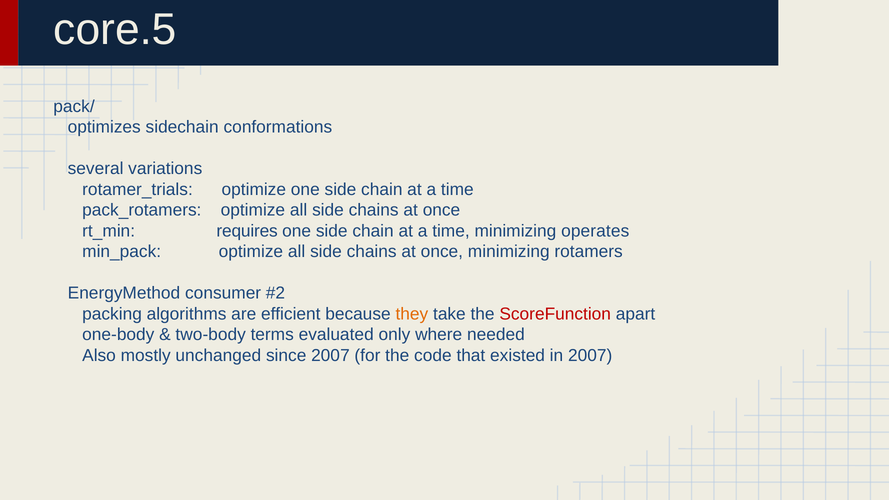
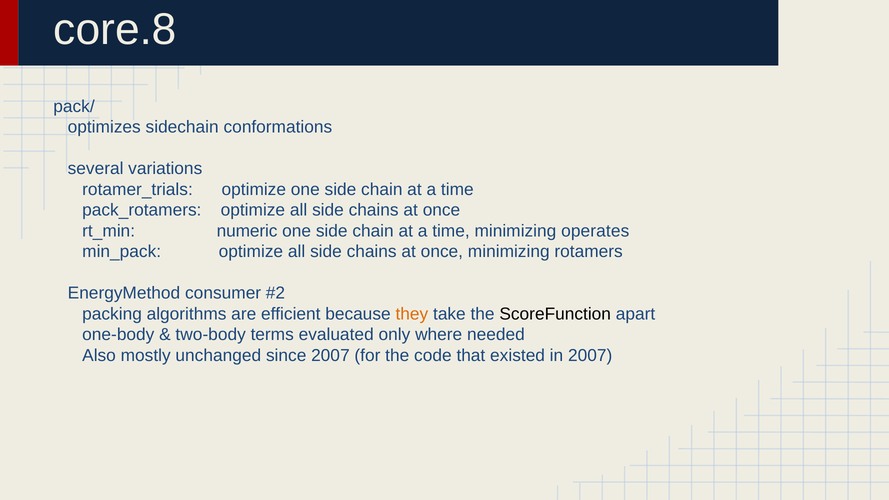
core.5: core.5 -> core.8
requires: requires -> numeric
ScoreFunction colour: red -> black
